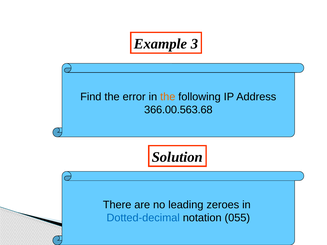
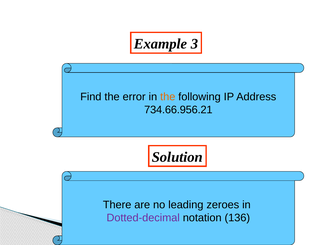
366.00.563.68: 366.00.563.68 -> 734.66.956.21
Dotted-decimal colour: blue -> purple
055: 055 -> 136
